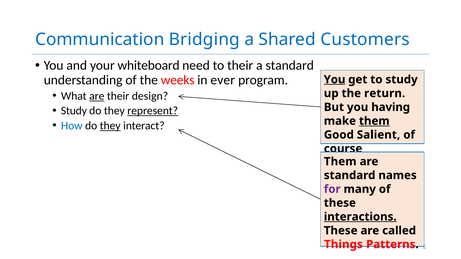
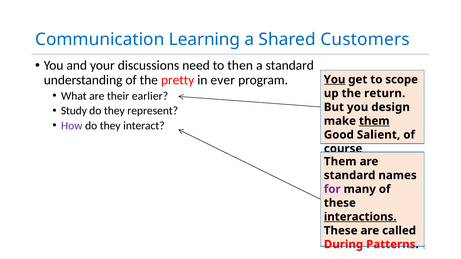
Bridging: Bridging -> Learning
whiteboard: whiteboard -> discussions
to their: their -> then
weeks: weeks -> pretty
to study: study -> scope
are at (97, 96) underline: present -> none
design: design -> earlier
represent underline: present -> none
having: having -> design
How colour: blue -> purple
they at (110, 126) underline: present -> none
Things: Things -> During
